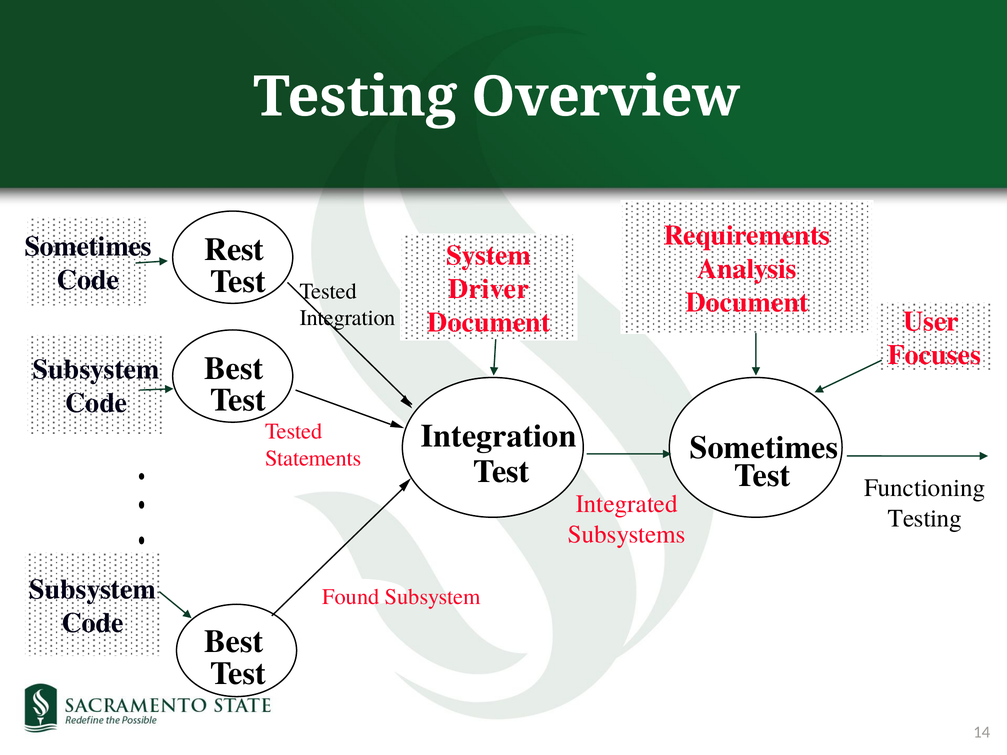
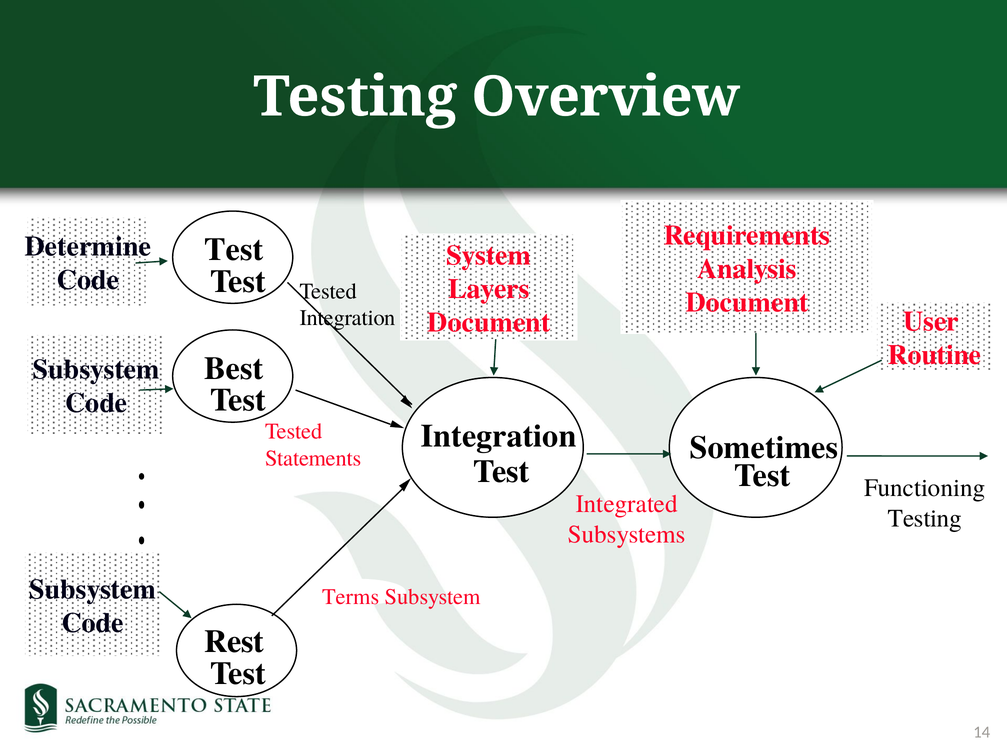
Sometimes at (88, 247): Sometimes -> Determine
Rest at (234, 250): Rest -> Test
Driver: Driver -> Layers
Focuses: Focuses -> Routine
Found: Found -> Terms
Best at (234, 642): Best -> Rest
